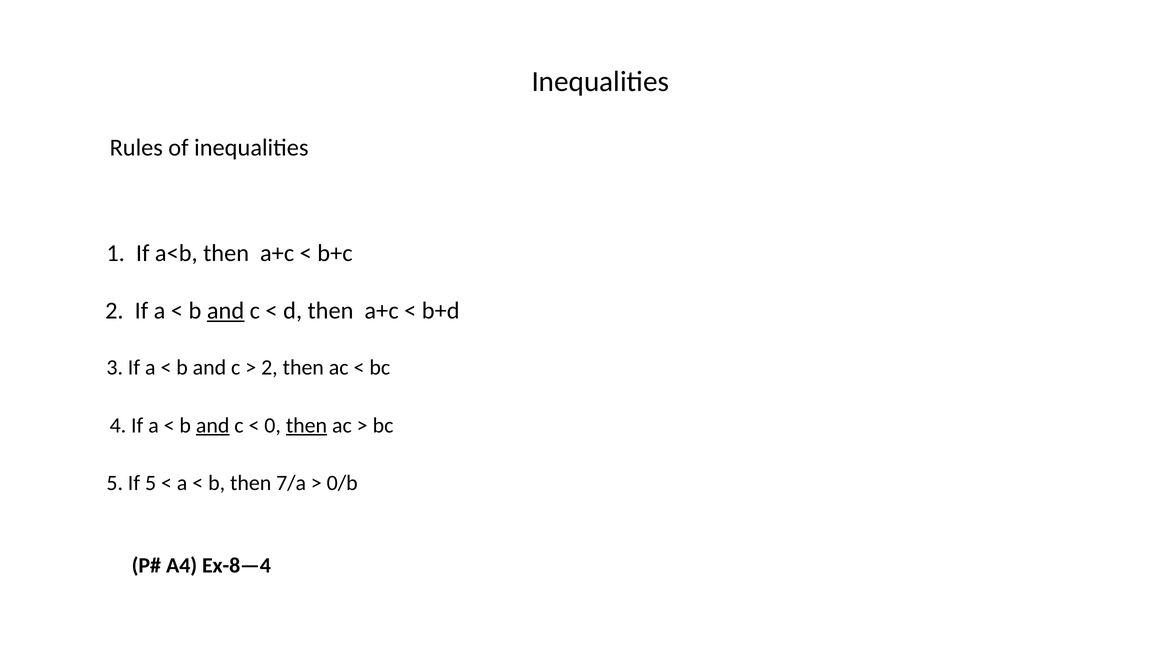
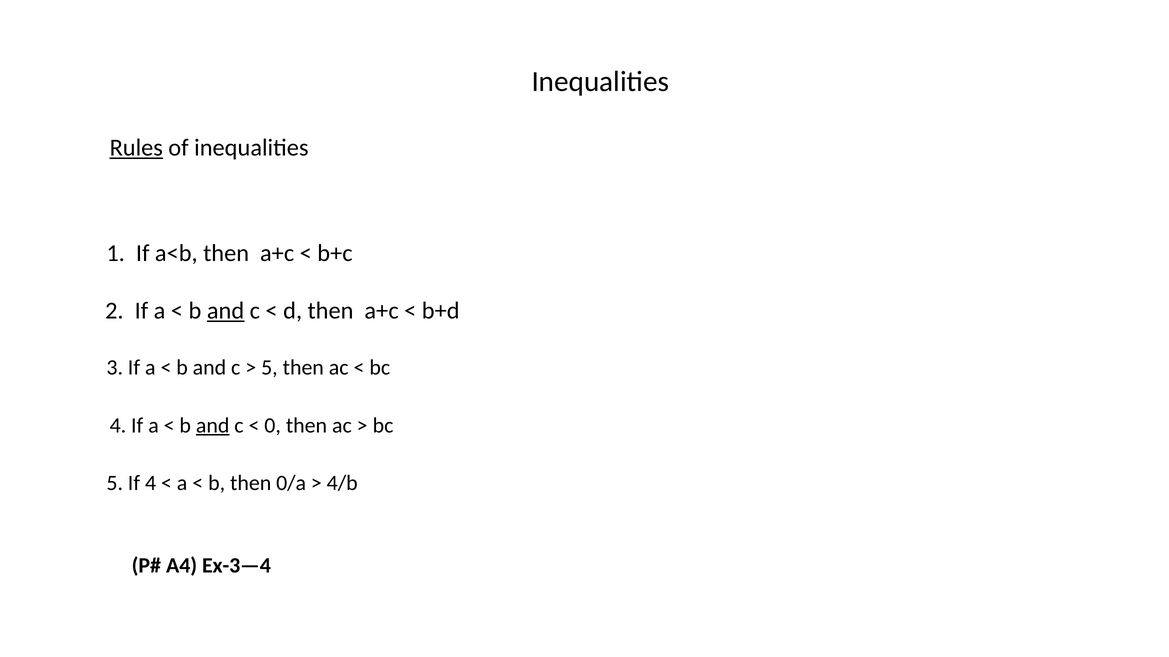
Rules underline: none -> present
2 at (269, 368): 2 -> 5
then at (307, 426) underline: present -> none
If 5: 5 -> 4
7/a: 7/a -> 0/a
0/b: 0/b -> 4/b
Ex-8—4: Ex-8—4 -> Ex-3—4
